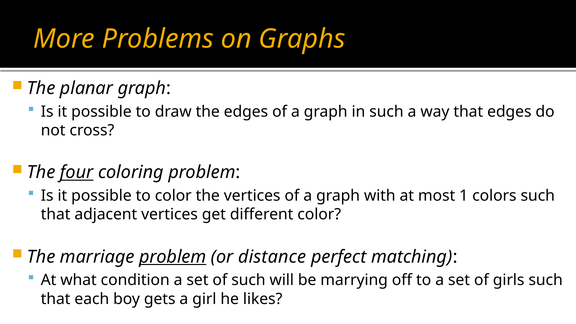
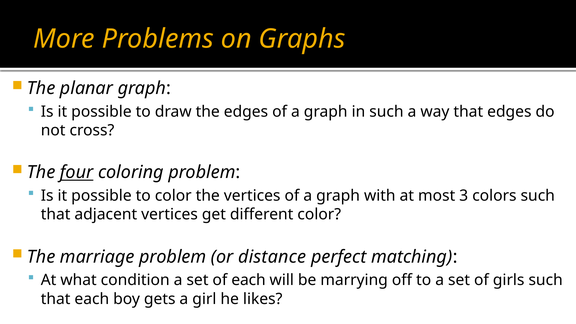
1: 1 -> 3
problem at (173, 257) underline: present -> none
of such: such -> each
